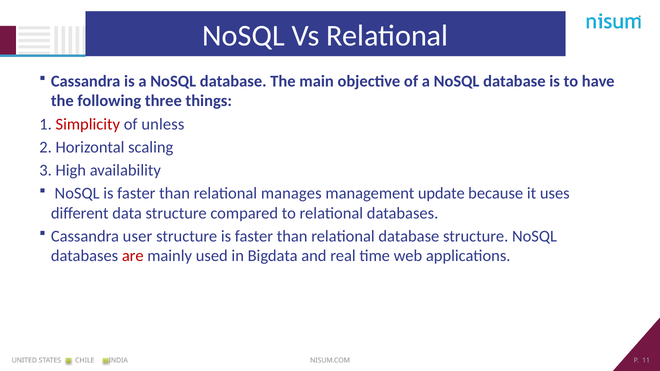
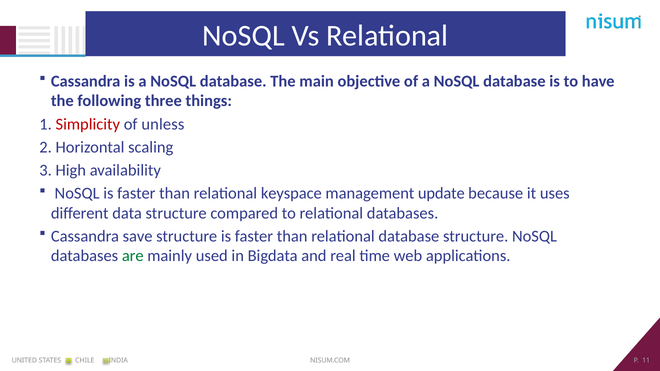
manages: manages -> keyspace
user: user -> save
are colour: red -> green
